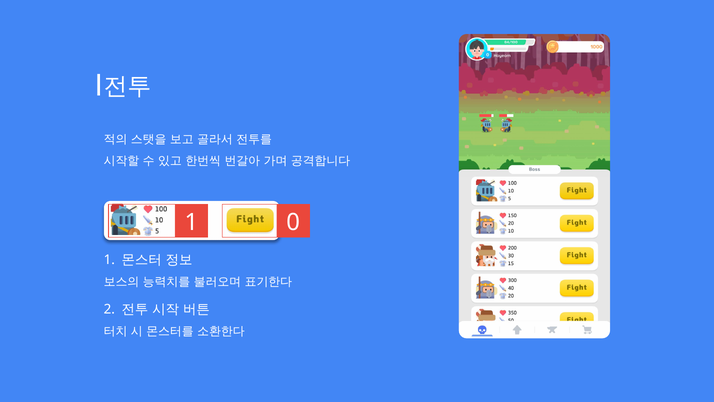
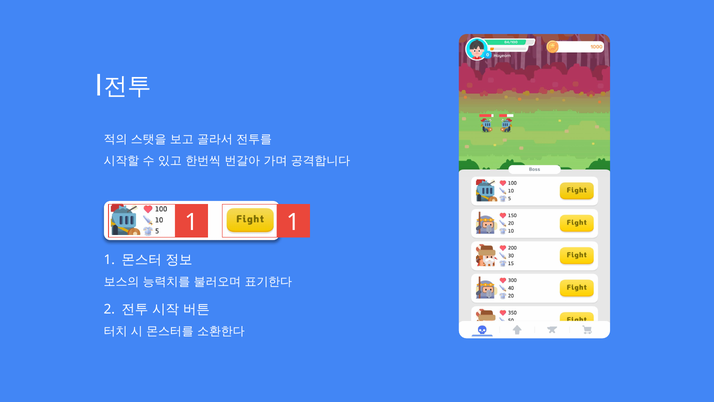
0 at (293, 222): 0 -> 1
